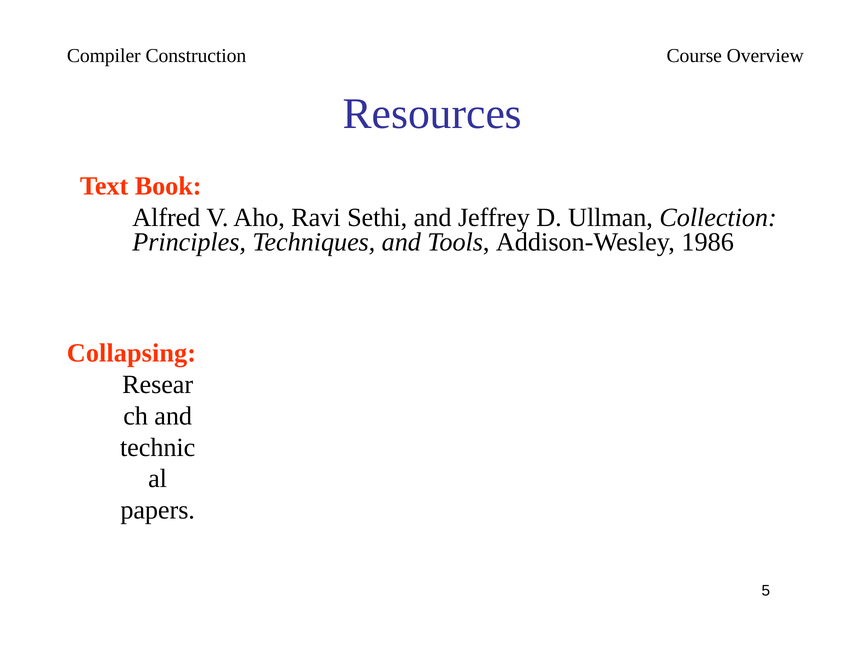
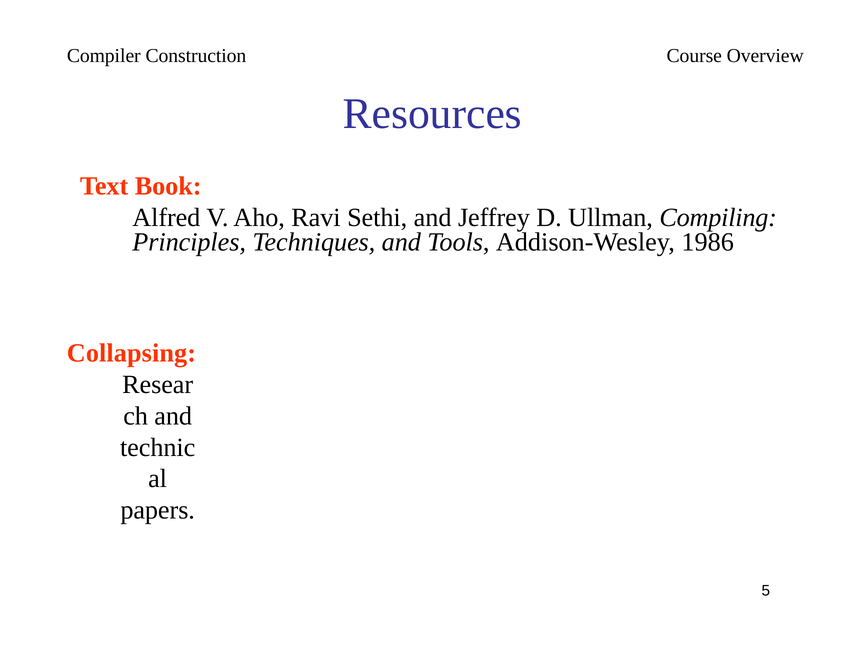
Collection: Collection -> Compiling
